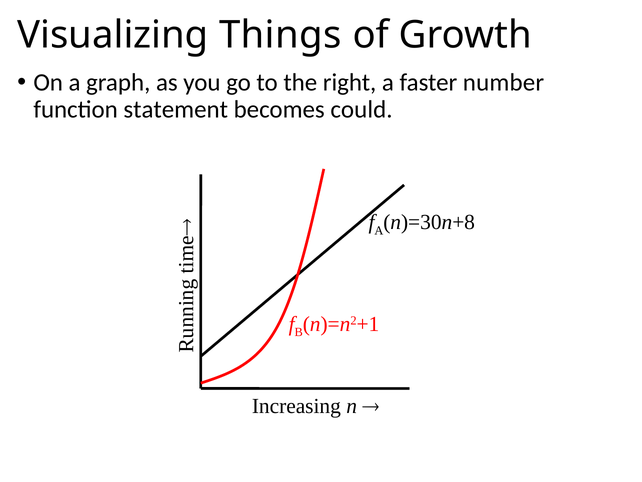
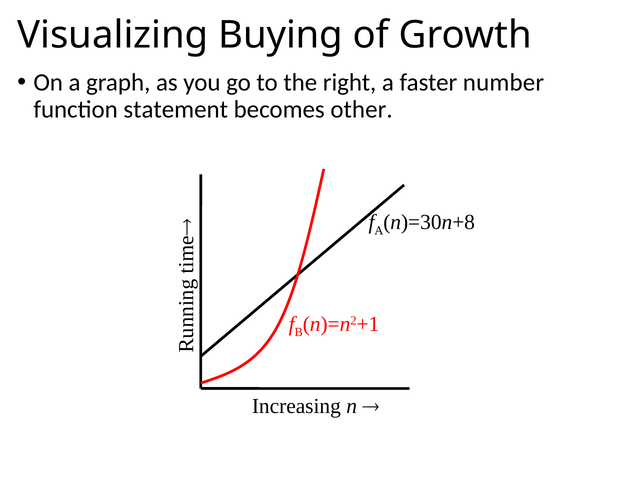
Things: Things -> Buying
could: could -> other
